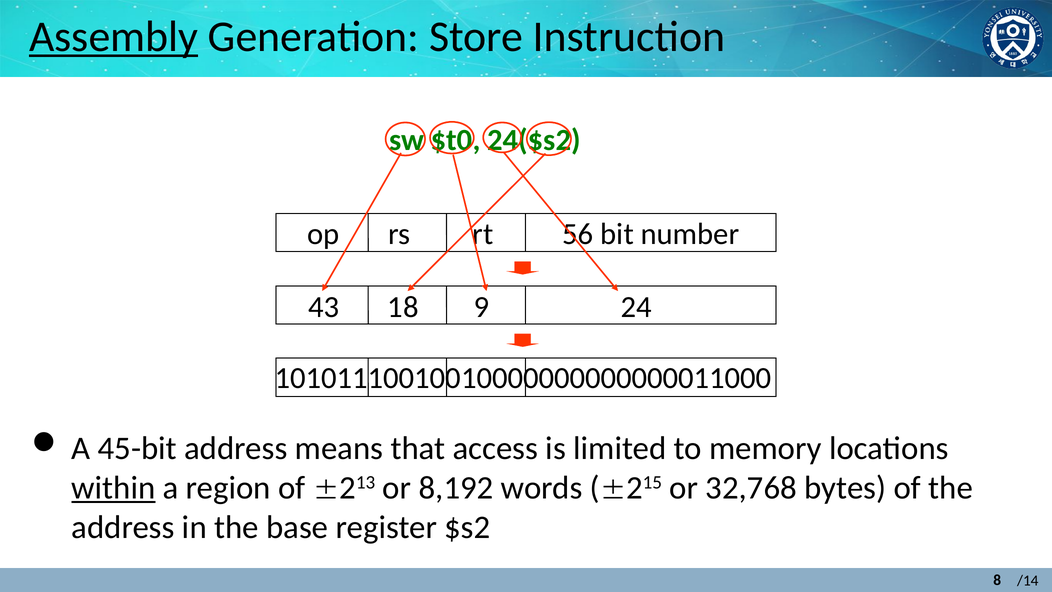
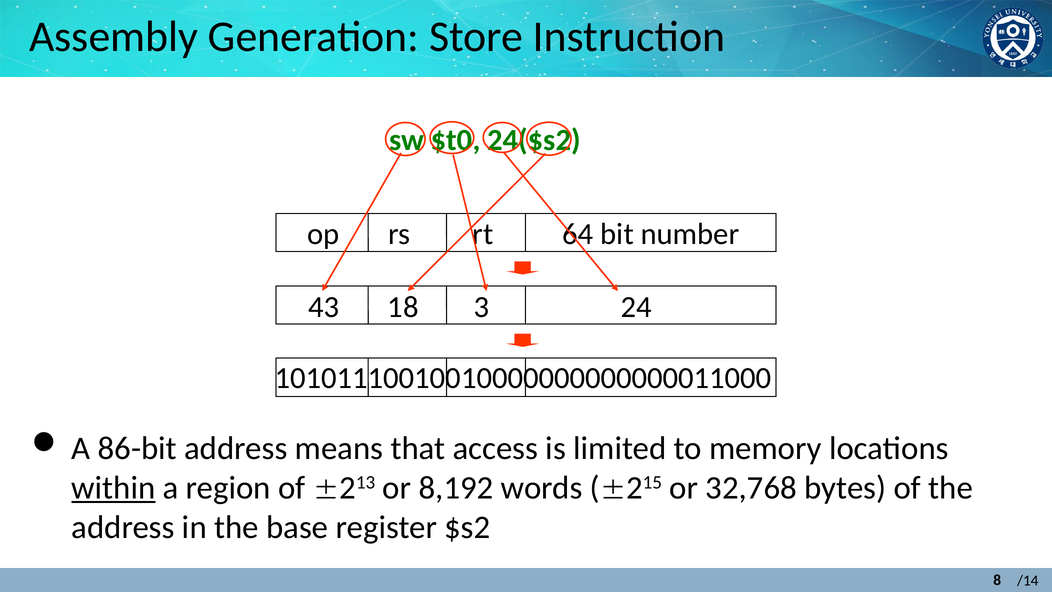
Assembly underline: present -> none
56: 56 -> 64
9: 9 -> 3
45-bit: 45-bit -> 86-bit
